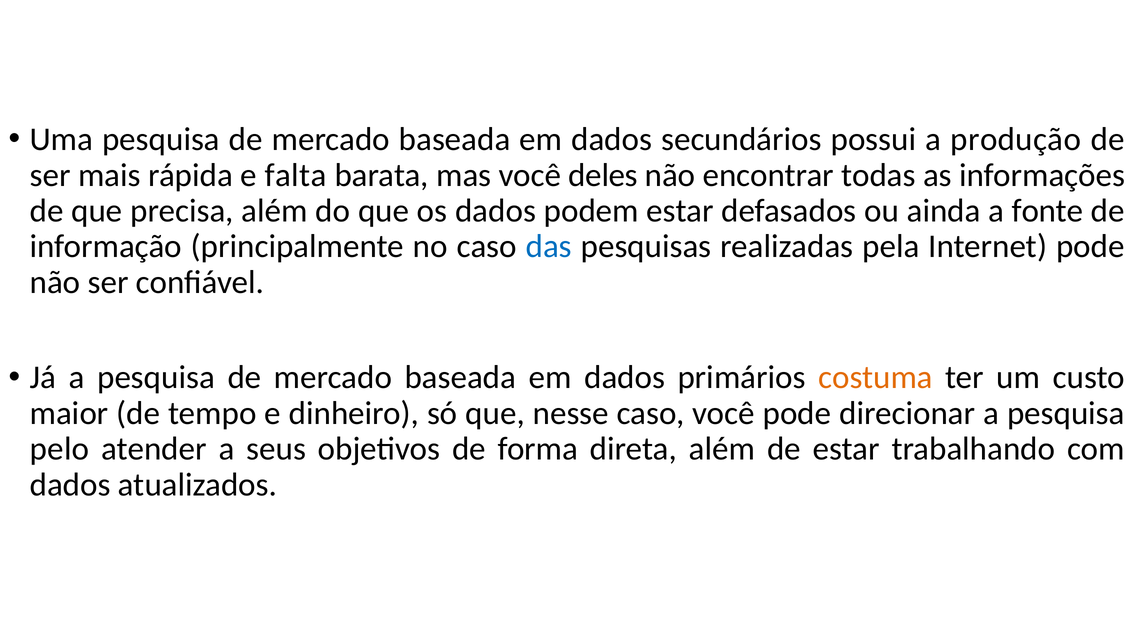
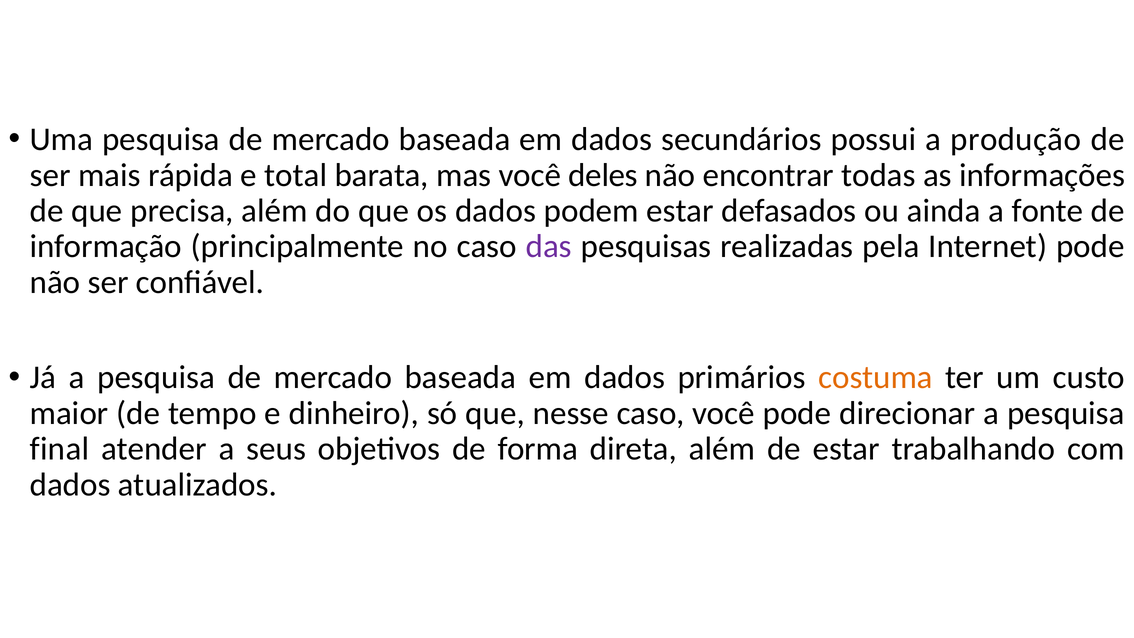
falta: falta -> total
das colour: blue -> purple
pelo: pelo -> final
